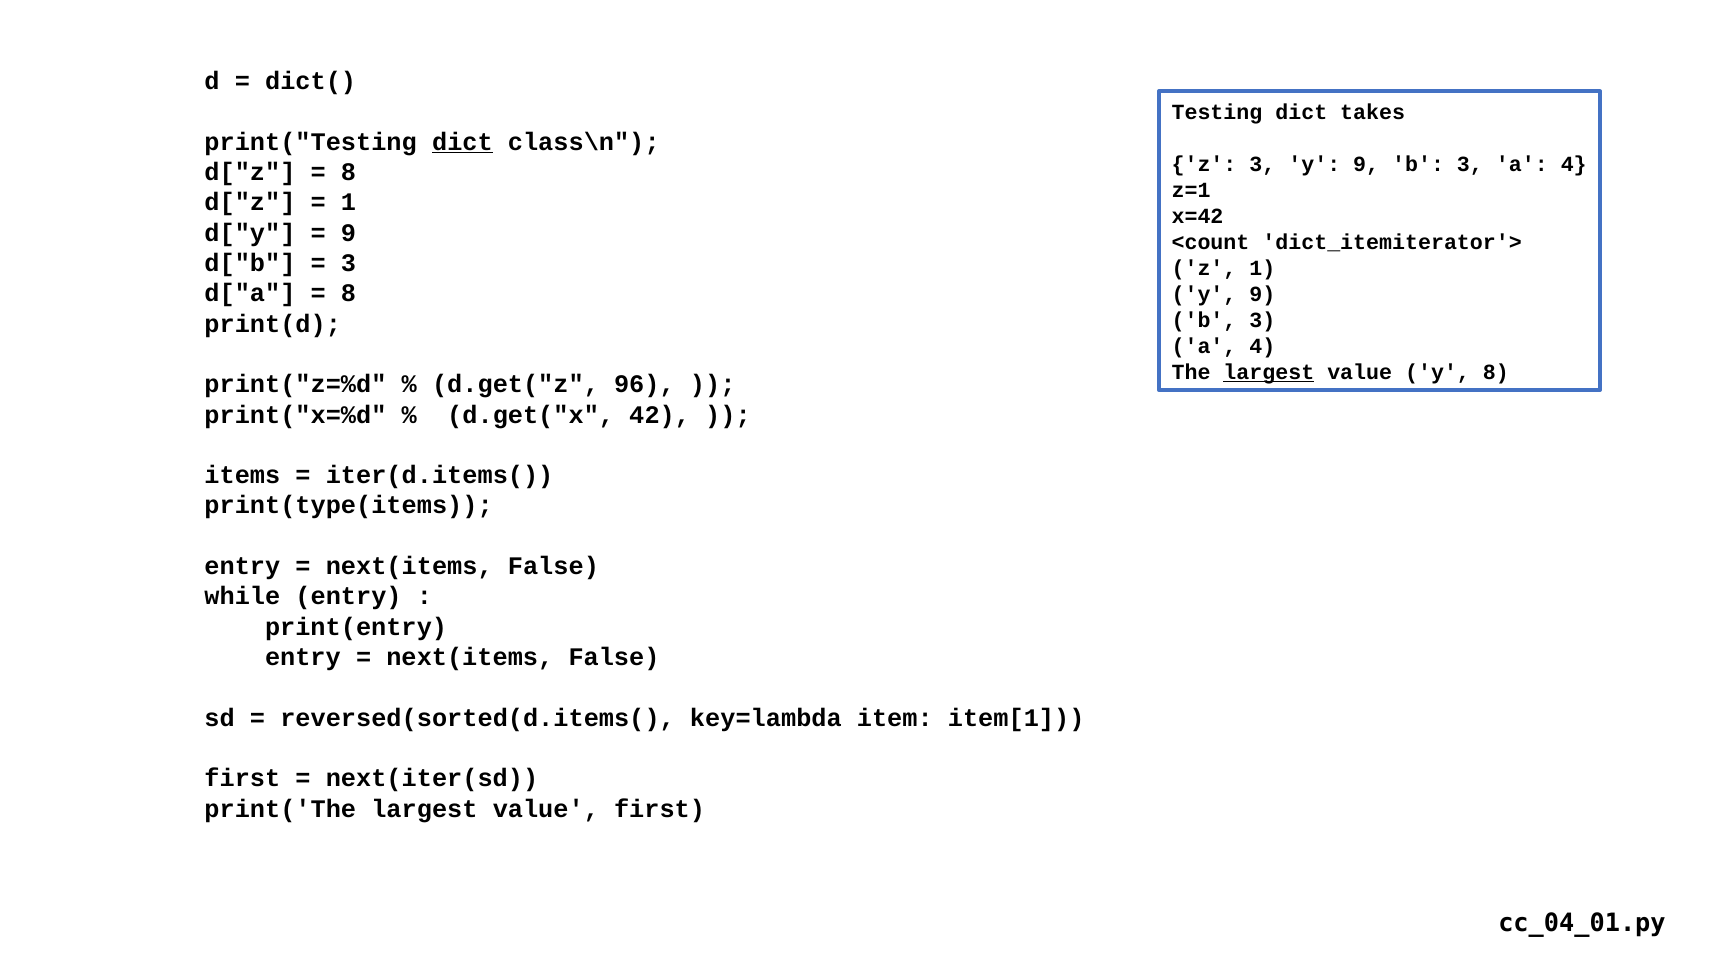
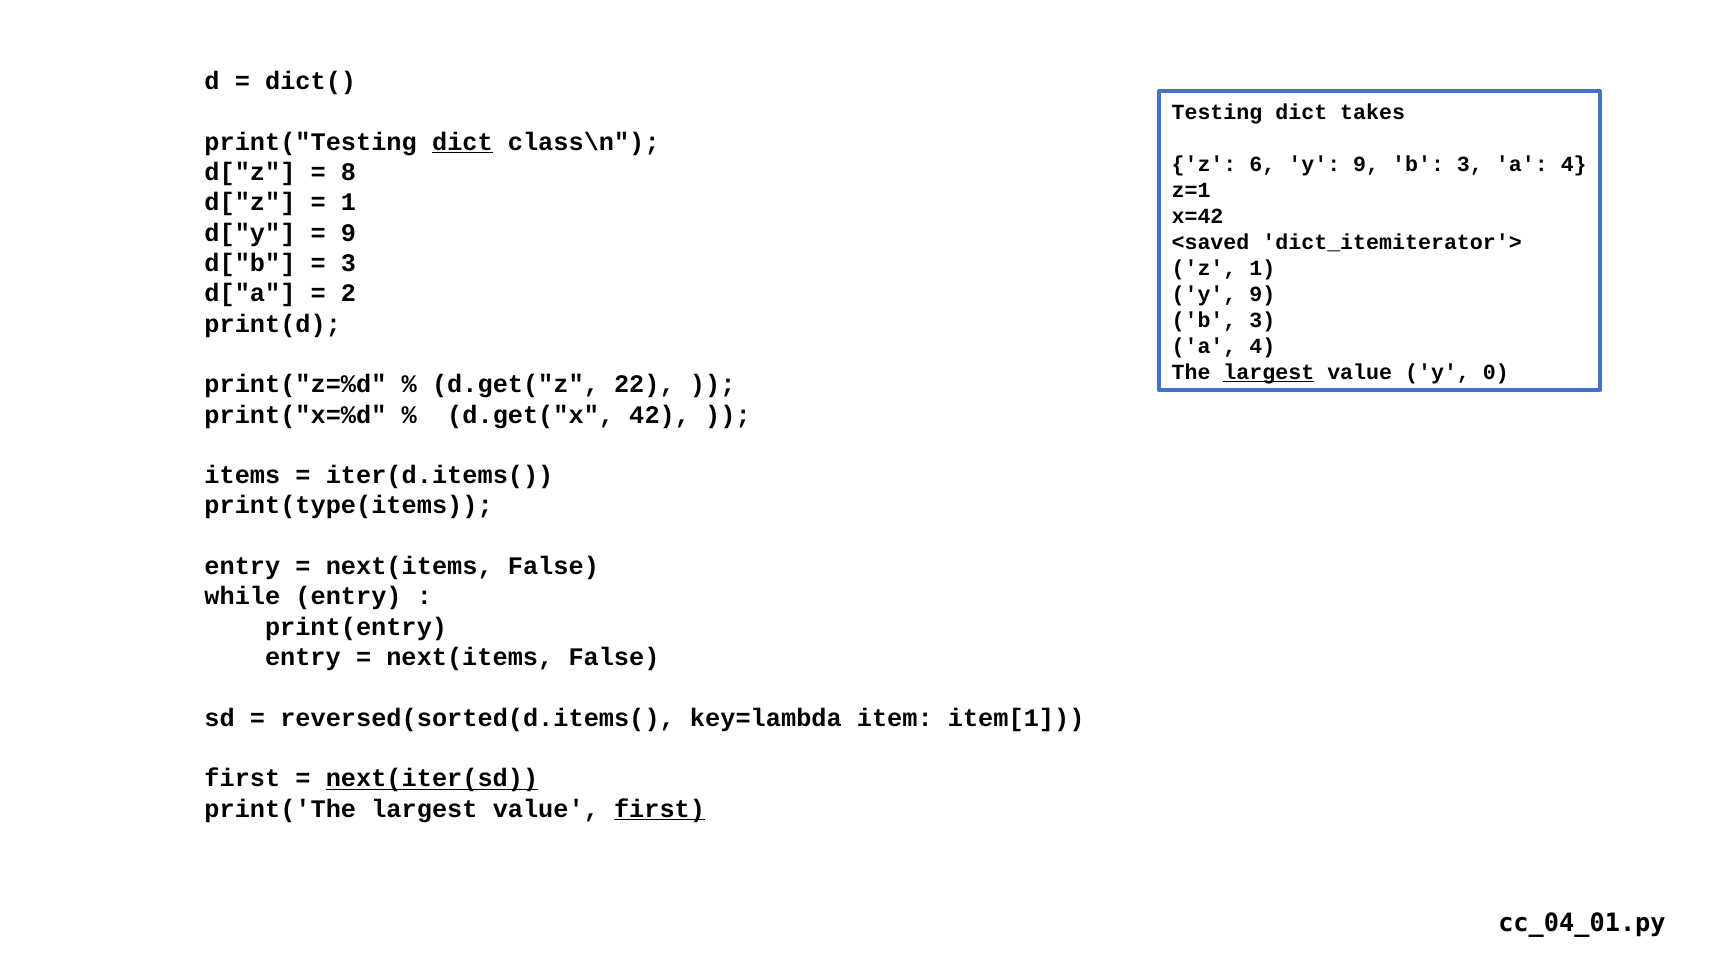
z 3: 3 -> 6
<count: <count -> <saved
8 at (348, 293): 8 -> 2
y 8: 8 -> 0
96: 96 -> 22
next(iter(sd underline: none -> present
first at (660, 809) underline: none -> present
